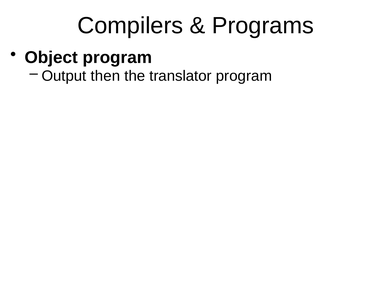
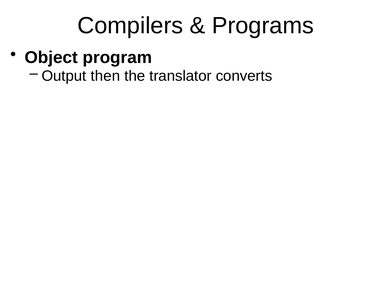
translator program: program -> converts
